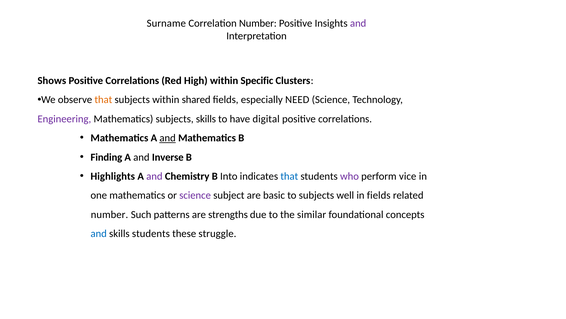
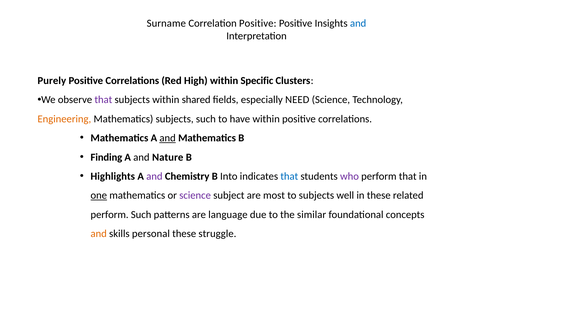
Correlation Number: Number -> Positive
and at (358, 23) colour: purple -> blue
Shows: Shows -> Purely
that at (103, 100) colour: orange -> purple
Engineering colour: purple -> orange
subjects skills: skills -> such
have digital: digital -> within
Inverse: Inverse -> Nature
perform vice: vice -> that
one underline: none -> present
basic: basic -> most
in fields: fields -> these
number at (109, 214): number -> perform
strengths: strengths -> language
and at (99, 233) colour: blue -> orange
skills students: students -> personal
